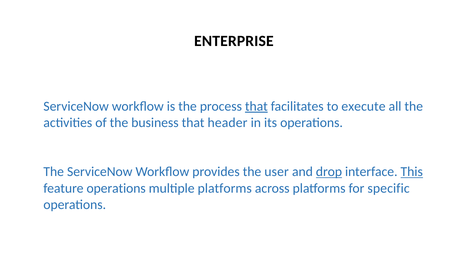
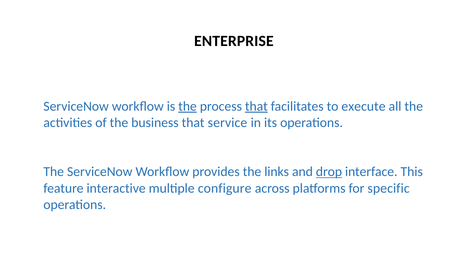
the at (188, 106) underline: none -> present
header: header -> service
user: user -> links
This underline: present -> none
feature operations: operations -> interactive
multiple platforms: platforms -> configure
